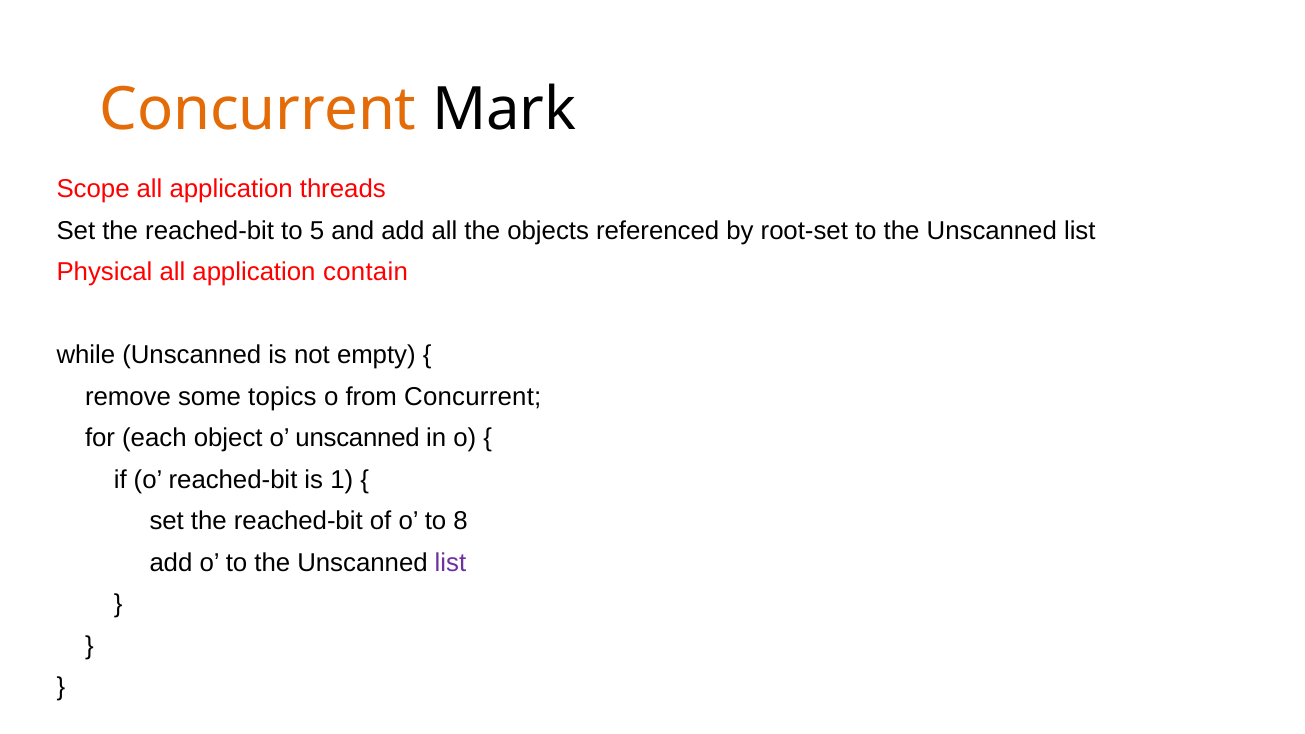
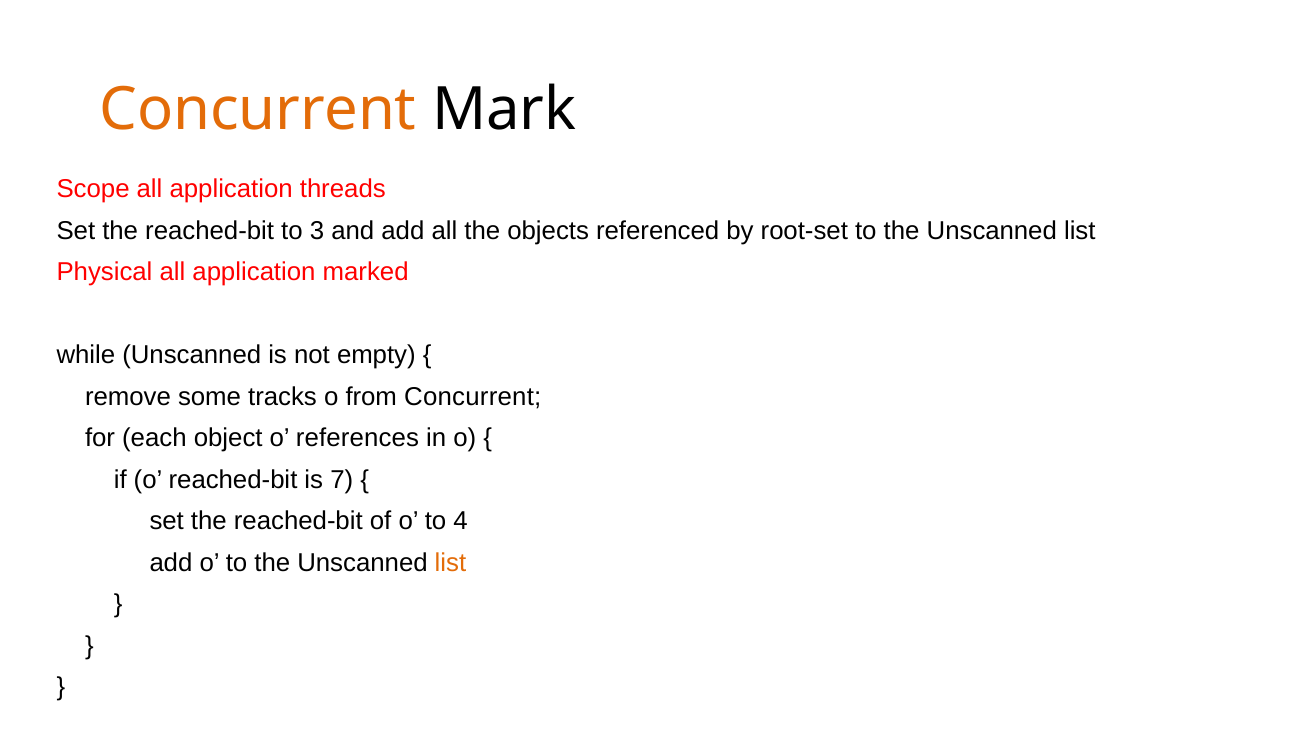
5: 5 -> 3
contain: contain -> marked
topics: topics -> tracks
o unscanned: unscanned -> references
1: 1 -> 7
8: 8 -> 4
list at (451, 563) colour: purple -> orange
